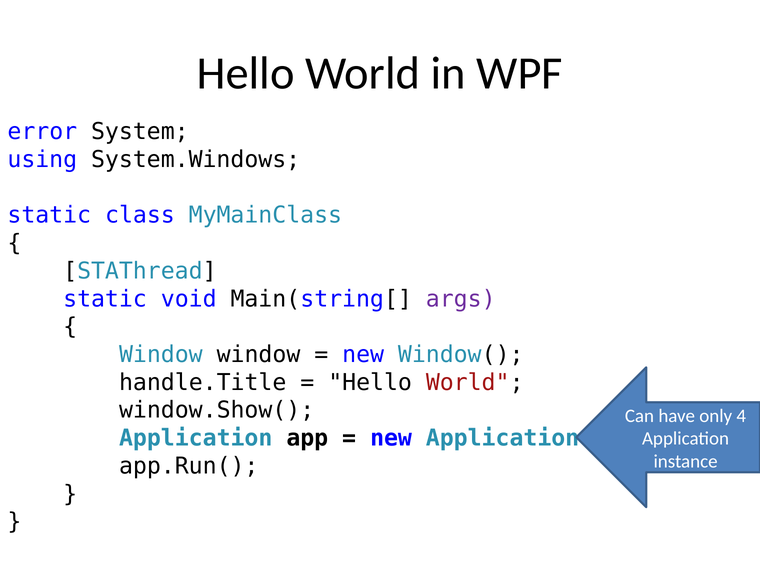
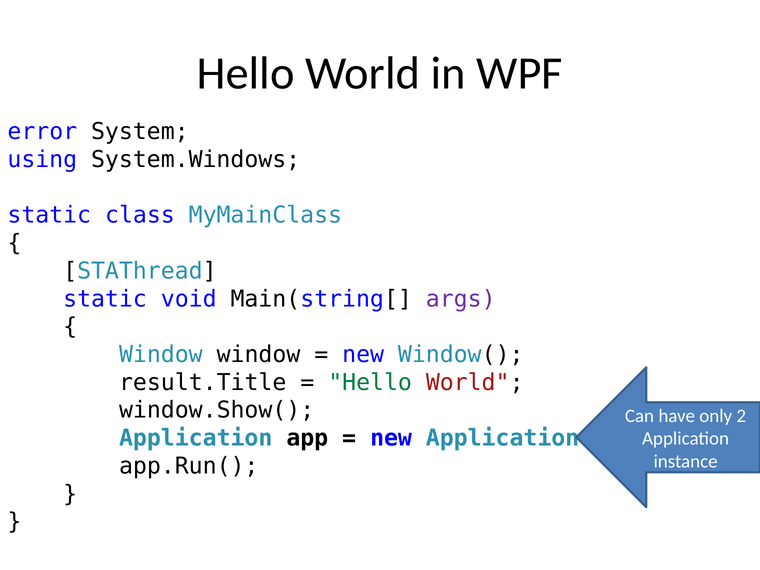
handle.Title: handle.Title -> result.Title
Hello at (370, 382) colour: black -> green
4: 4 -> 2
